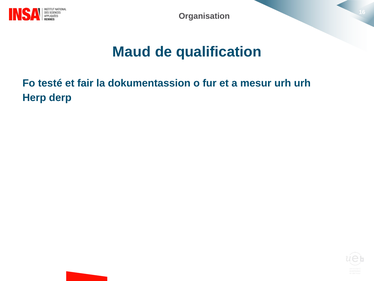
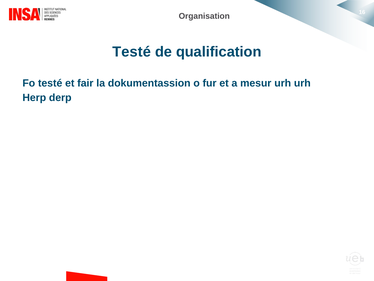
Maud at (132, 52): Maud -> Testé
